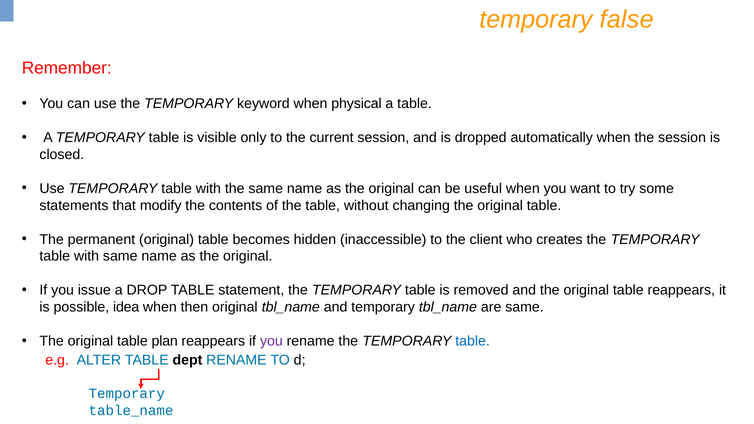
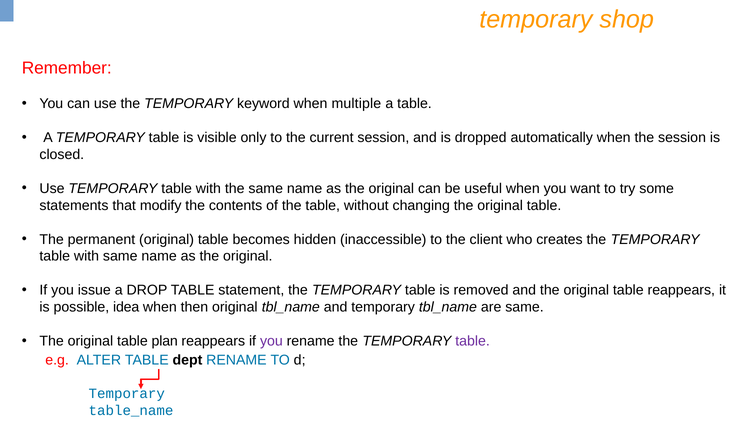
false: false -> shop
physical: physical -> multiple
table at (473, 341) colour: blue -> purple
